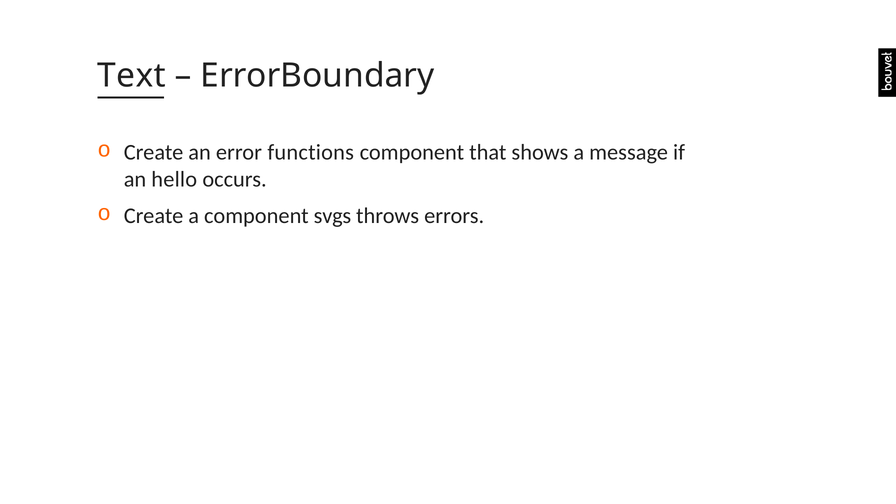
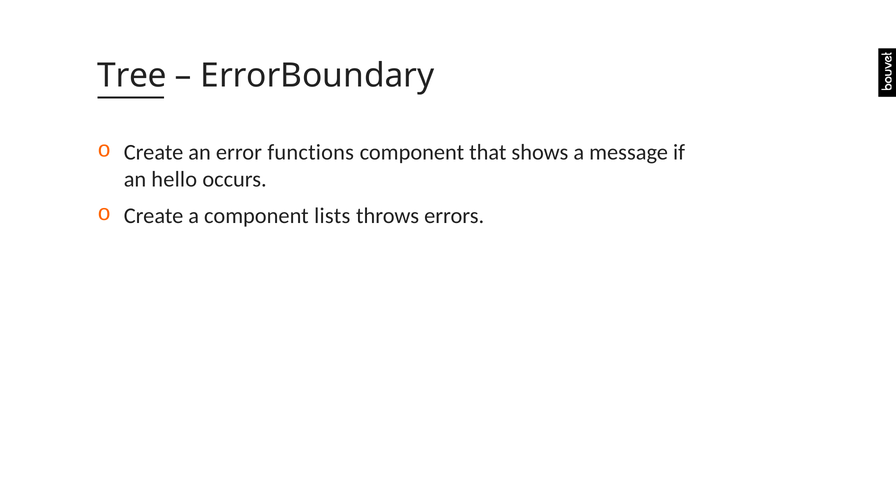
Text: Text -> Tree
svgs: svgs -> lists
